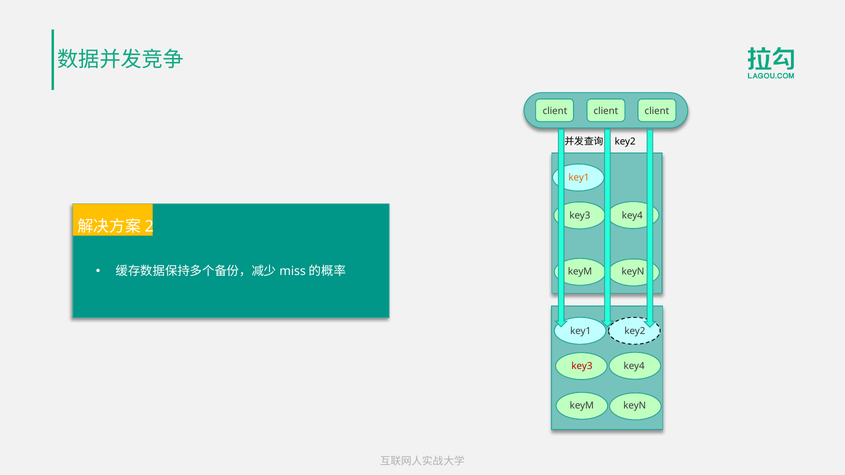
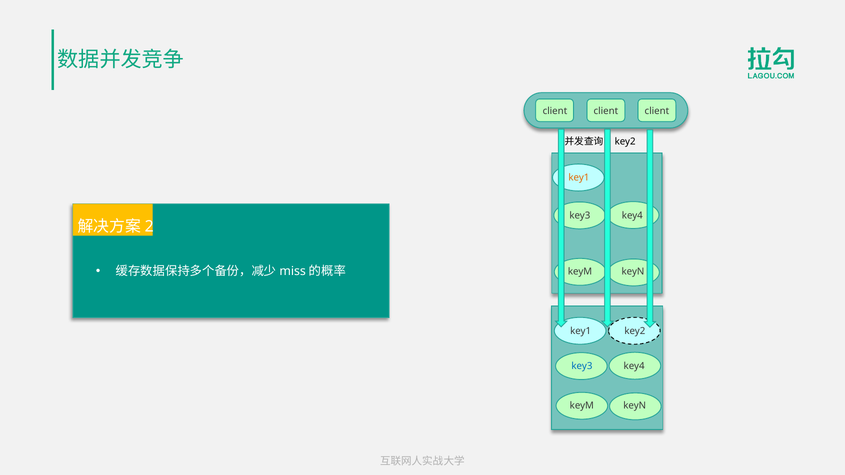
key3 at (582, 366) colour: red -> blue
